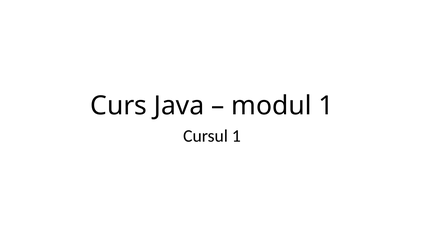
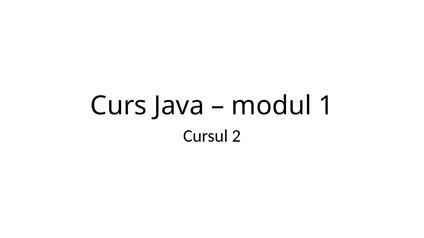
Cursul 1: 1 -> 2
